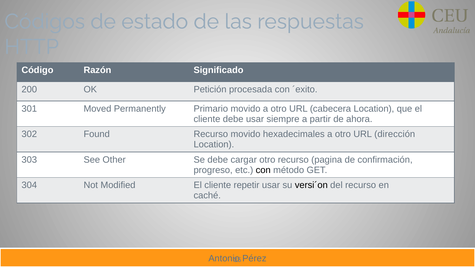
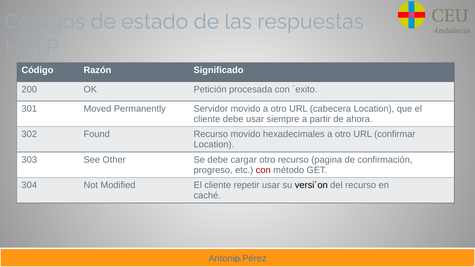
Primario: Primario -> Servidor
dirección: dirección -> confirmar
con at (263, 170) colour: black -> red
